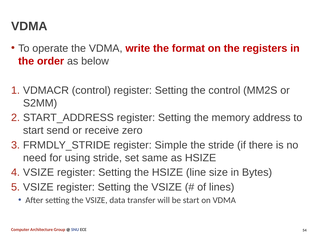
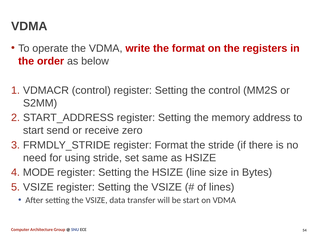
register Simple: Simple -> Format
VSIZE at (39, 173): VSIZE -> MODE
